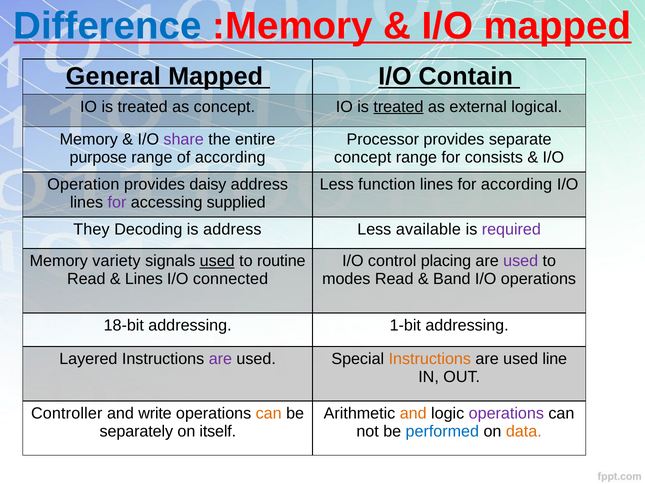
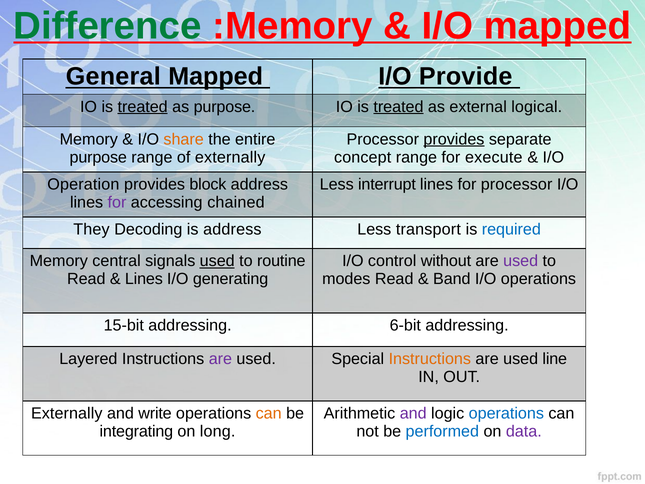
Difference colour: blue -> green
Contain: Contain -> Provide
treated at (143, 107) underline: none -> present
as concept: concept -> purpose
share colour: purple -> orange
provides at (454, 139) underline: none -> present
of according: according -> externally
consists: consists -> execute
daisy: daisy -> block
function: function -> interrupt
for according: according -> processor
supplied: supplied -> chained
available: available -> transport
required colour: purple -> blue
variety: variety -> central
placing: placing -> without
connected: connected -> generating
18-bit: 18-bit -> 15-bit
1-bit: 1-bit -> 6-bit
Controller at (67, 413): Controller -> Externally
and at (413, 413) colour: orange -> purple
operations at (506, 413) colour: purple -> blue
separately: separately -> integrating
itself: itself -> long
data colour: orange -> purple
